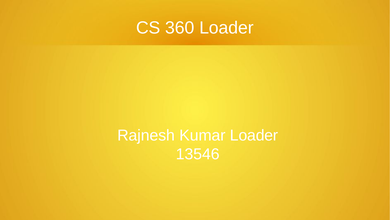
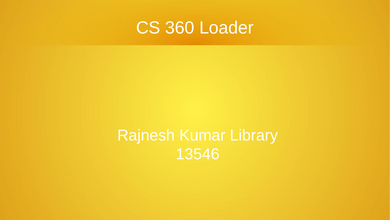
Kumar Loader: Loader -> Library
